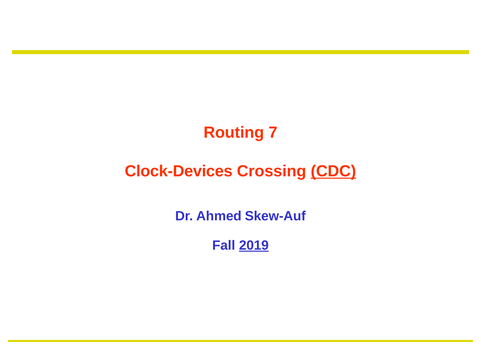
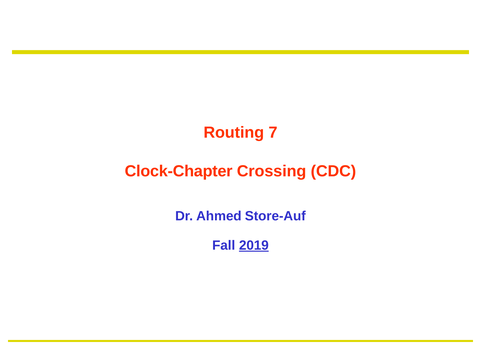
Clock-Devices: Clock-Devices -> Clock-Chapter
CDC underline: present -> none
Skew-Auf: Skew-Auf -> Store-Auf
